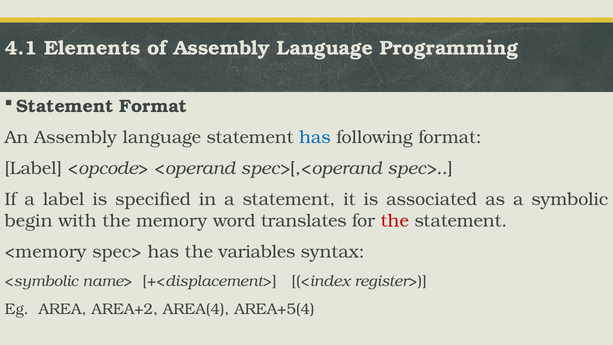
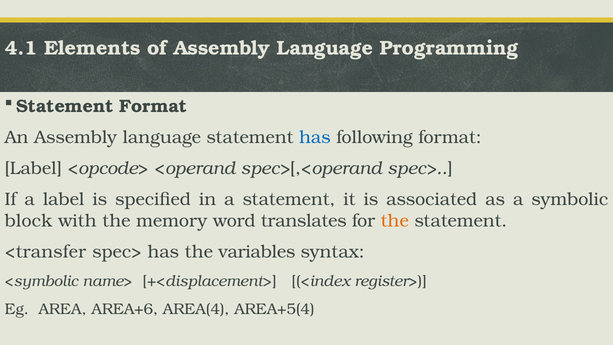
begin: begin -> block
the at (395, 221) colour: red -> orange
<memory: <memory -> <transfer
AREA+2: AREA+2 -> AREA+6
